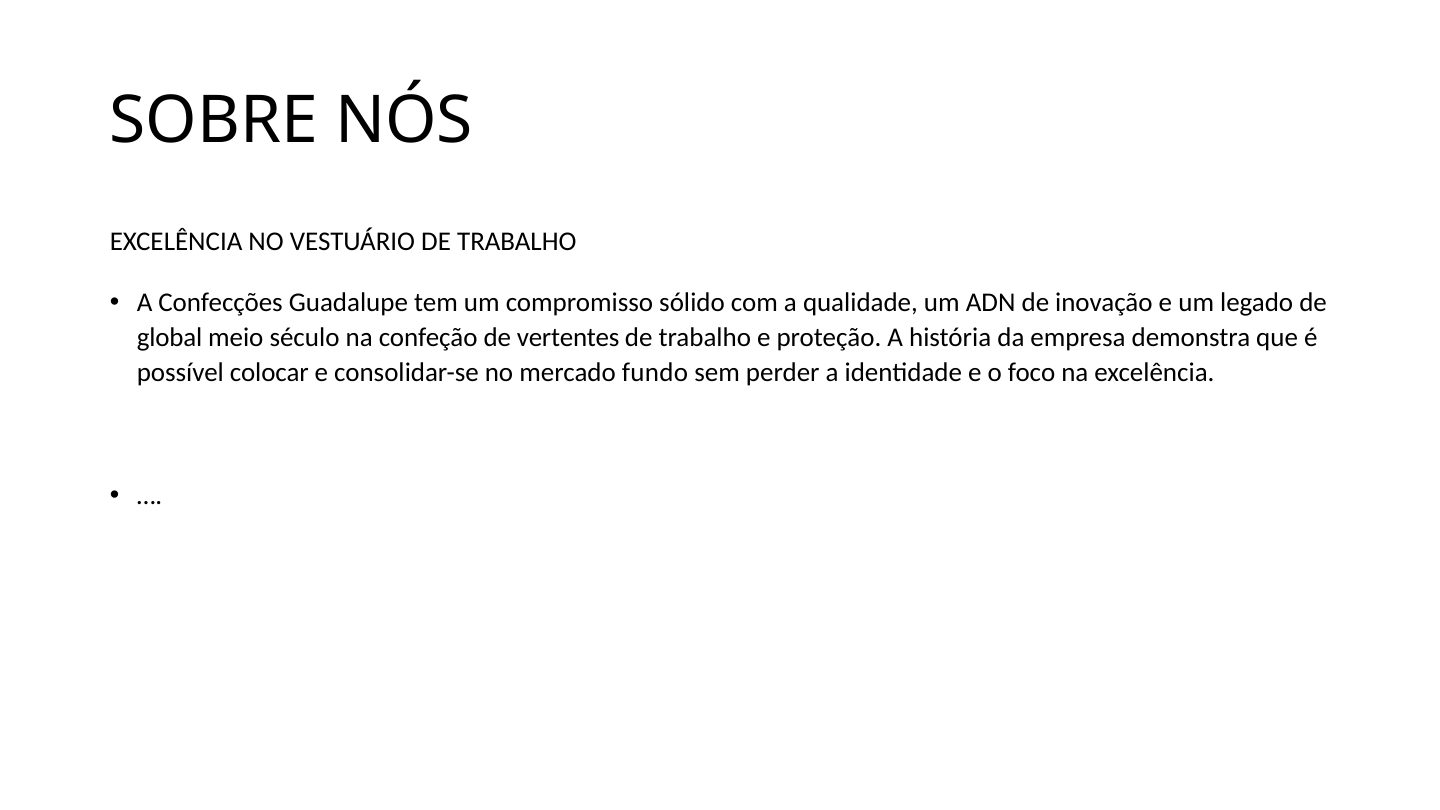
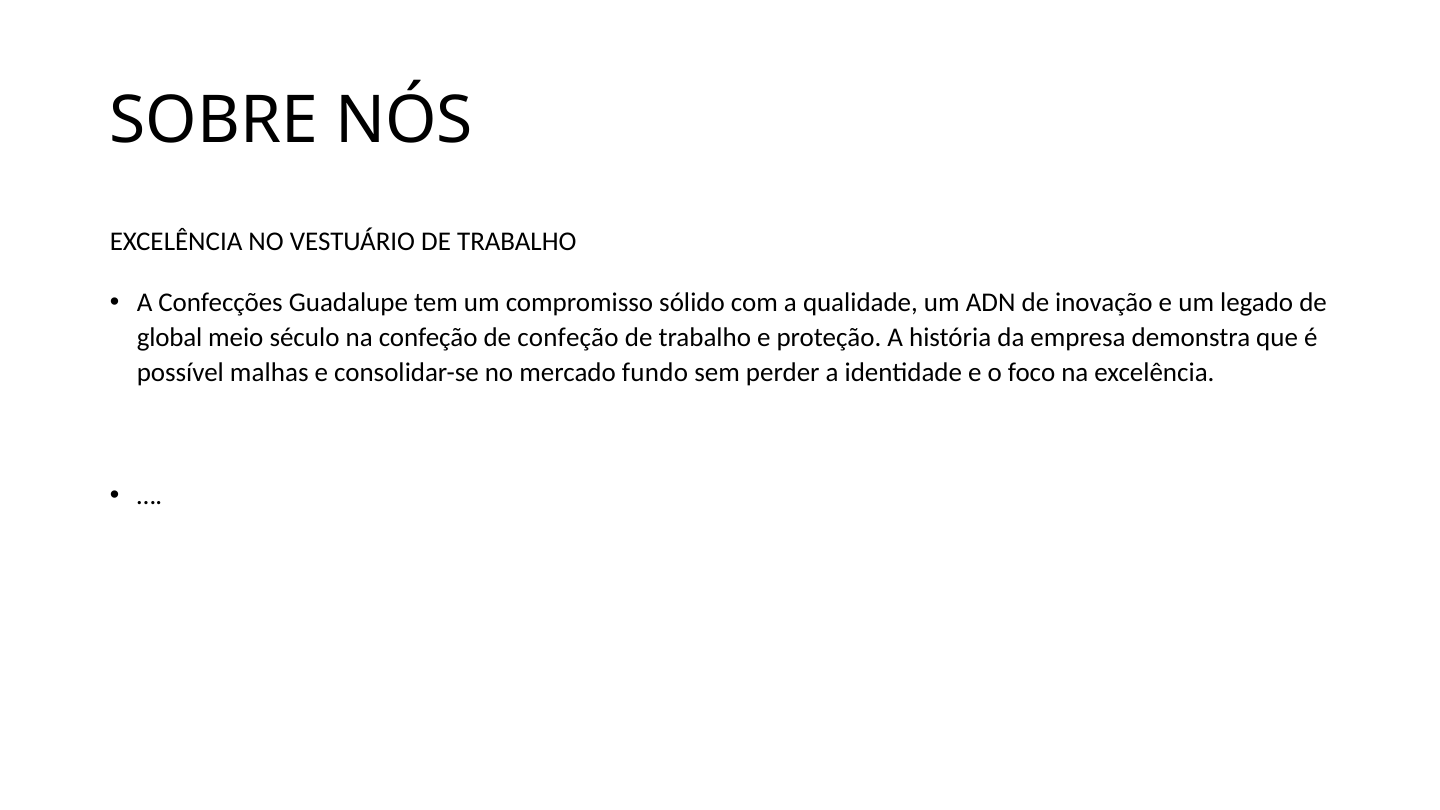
de vertentes: vertentes -> confeção
colocar: colocar -> malhas
